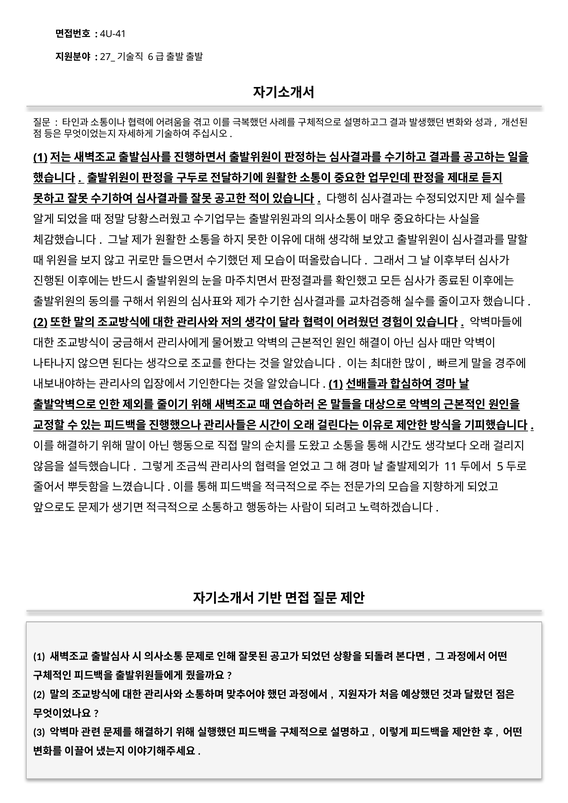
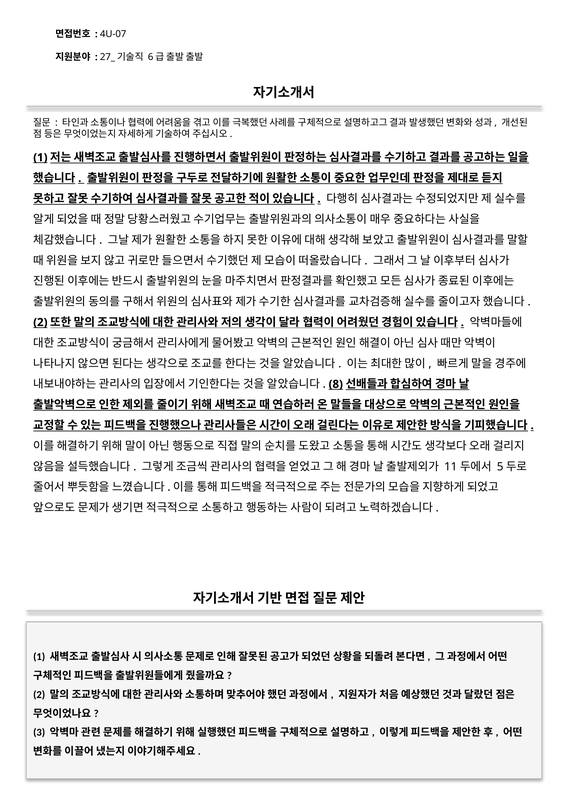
4U-41: 4U-41 -> 4U-07
1 at (336, 384): 1 -> 8
